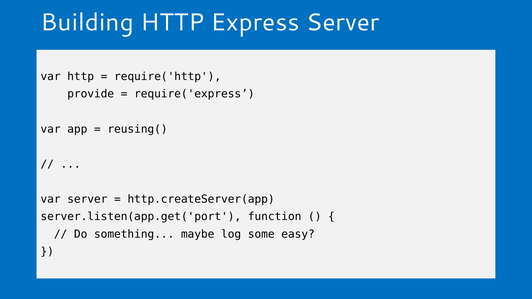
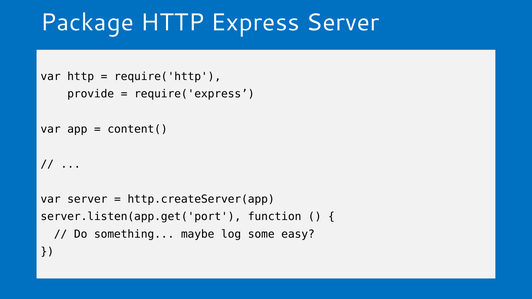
Building: Building -> Package
reusing(: reusing( -> content(
